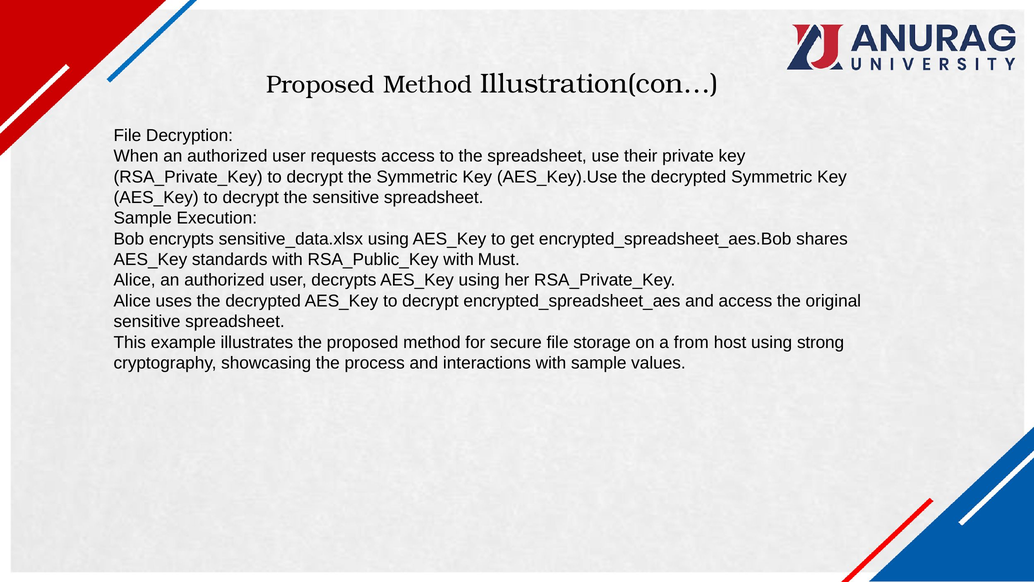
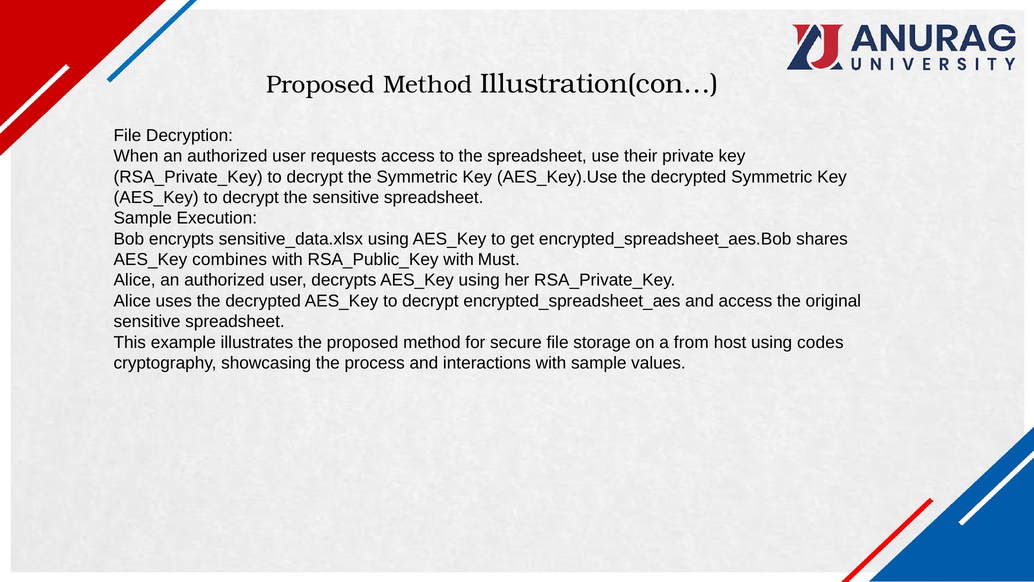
standards: standards -> combines
strong: strong -> codes
